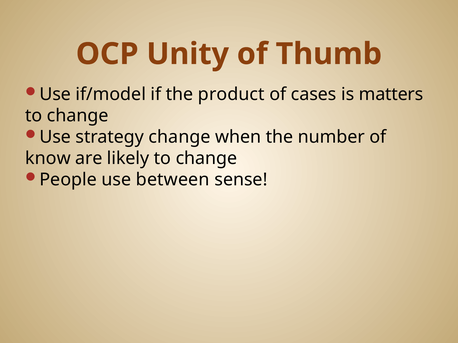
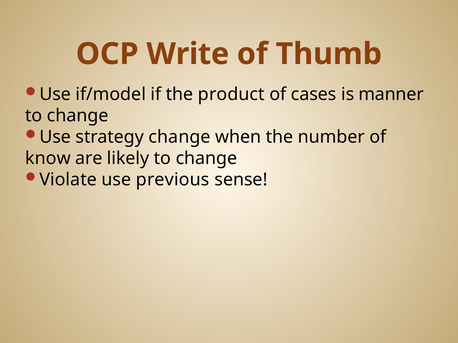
Unity: Unity -> Write
matters: matters -> manner
People: People -> Violate
between: between -> previous
